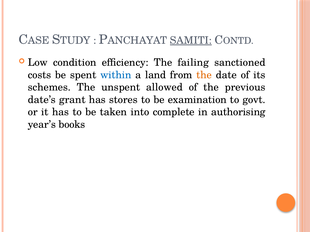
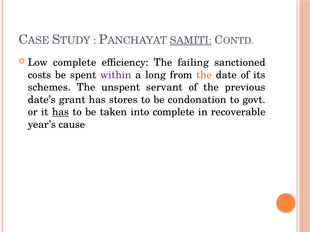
Low condition: condition -> complete
within colour: blue -> purple
land: land -> long
allowed: allowed -> servant
examination: examination -> condonation
has at (60, 112) underline: none -> present
authorising: authorising -> recoverable
books: books -> cause
